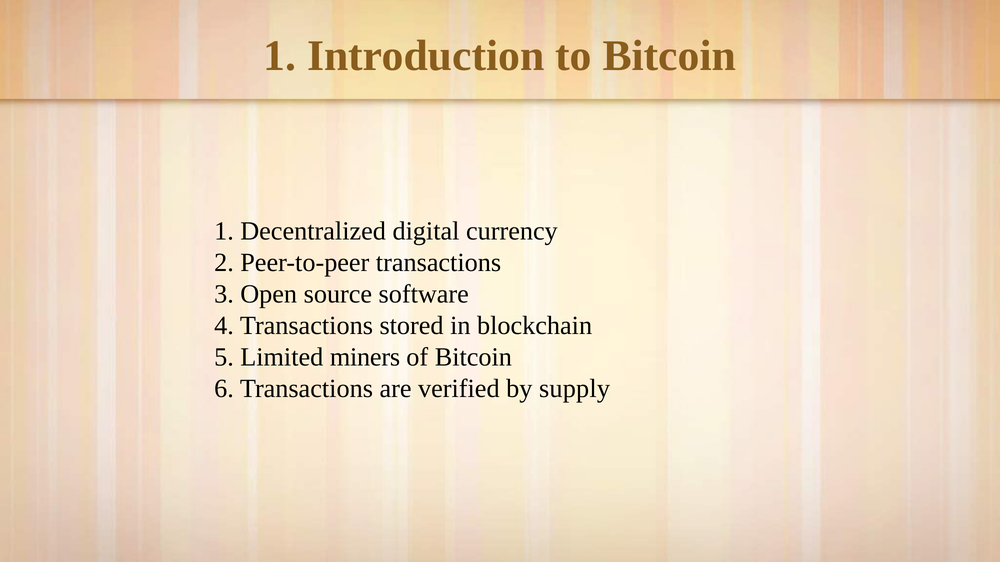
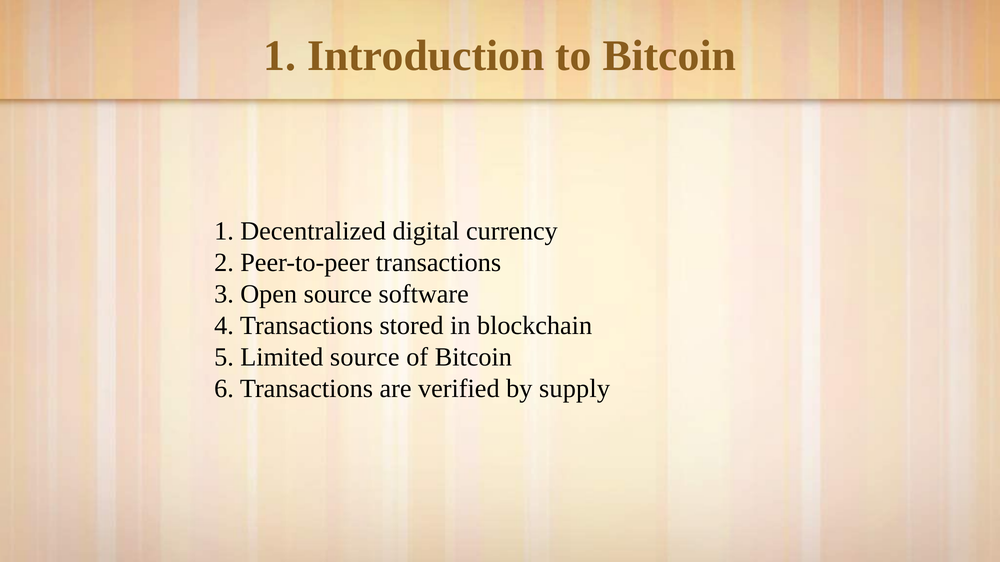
Limited miners: miners -> source
